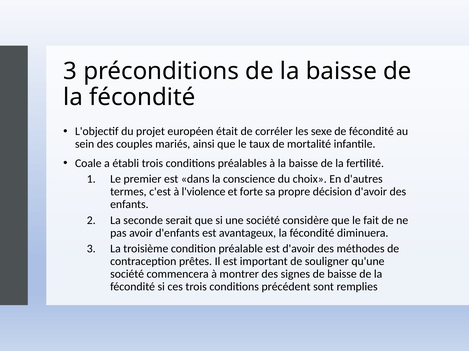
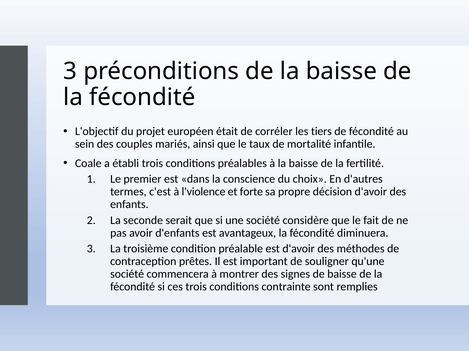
sexe: sexe -> tiers
précédent: précédent -> contrainte
